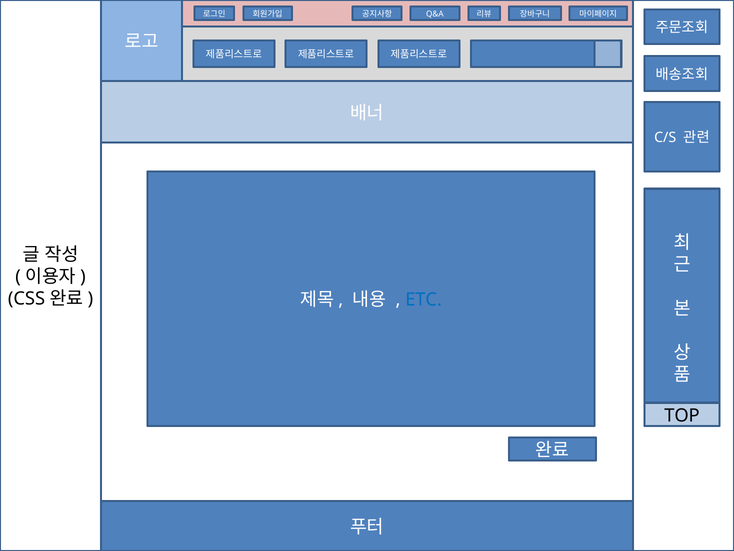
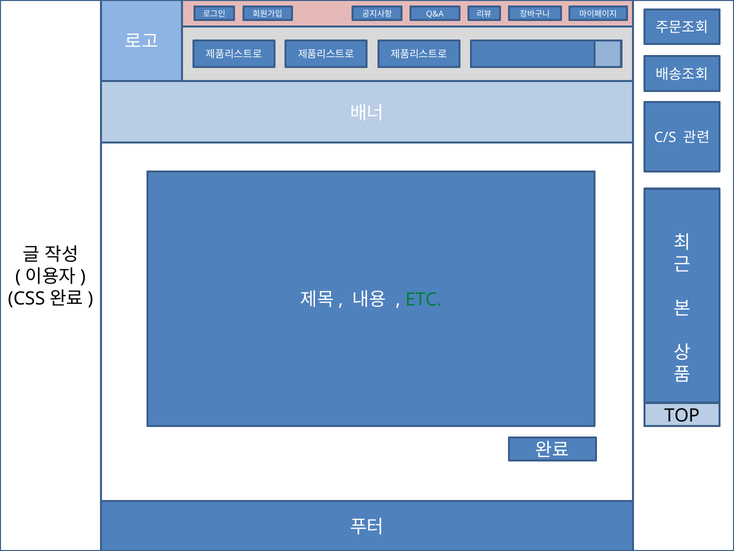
ETC colour: blue -> green
